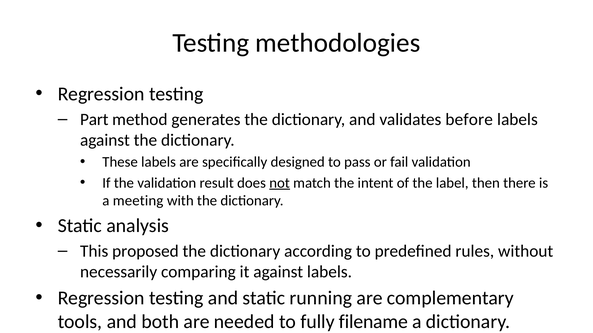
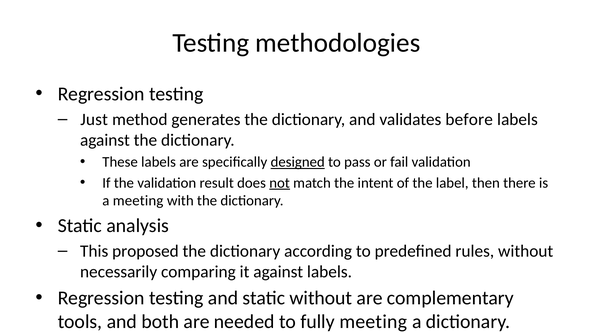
Part: Part -> Just
designed underline: none -> present
static running: running -> without
fully filename: filename -> meeting
